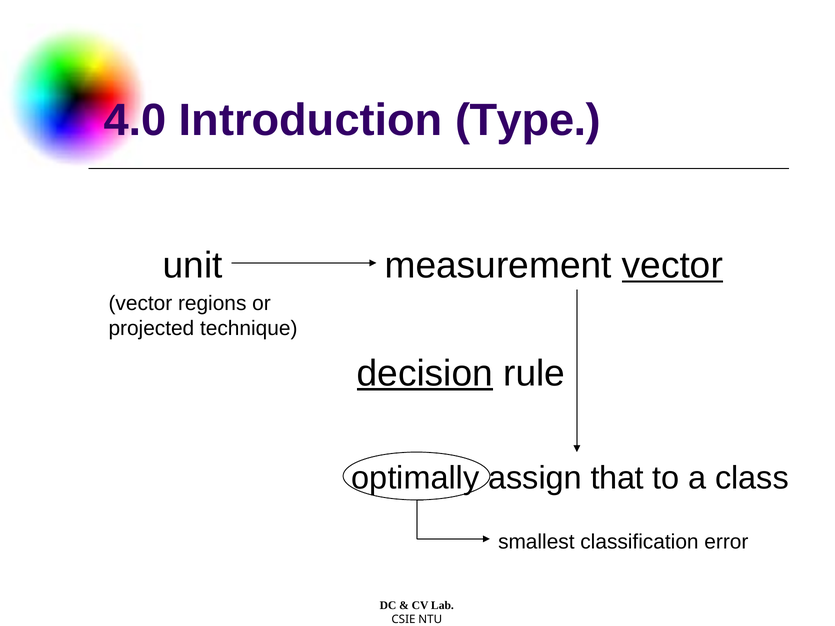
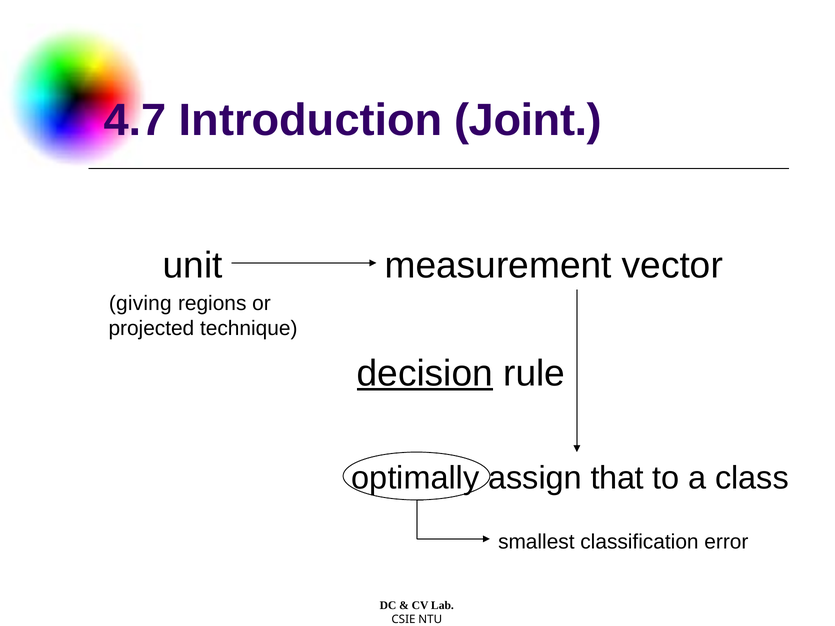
4.0: 4.0 -> 4.7
Type: Type -> Joint
vector at (672, 266) underline: present -> none
vector at (140, 304): vector -> giving
